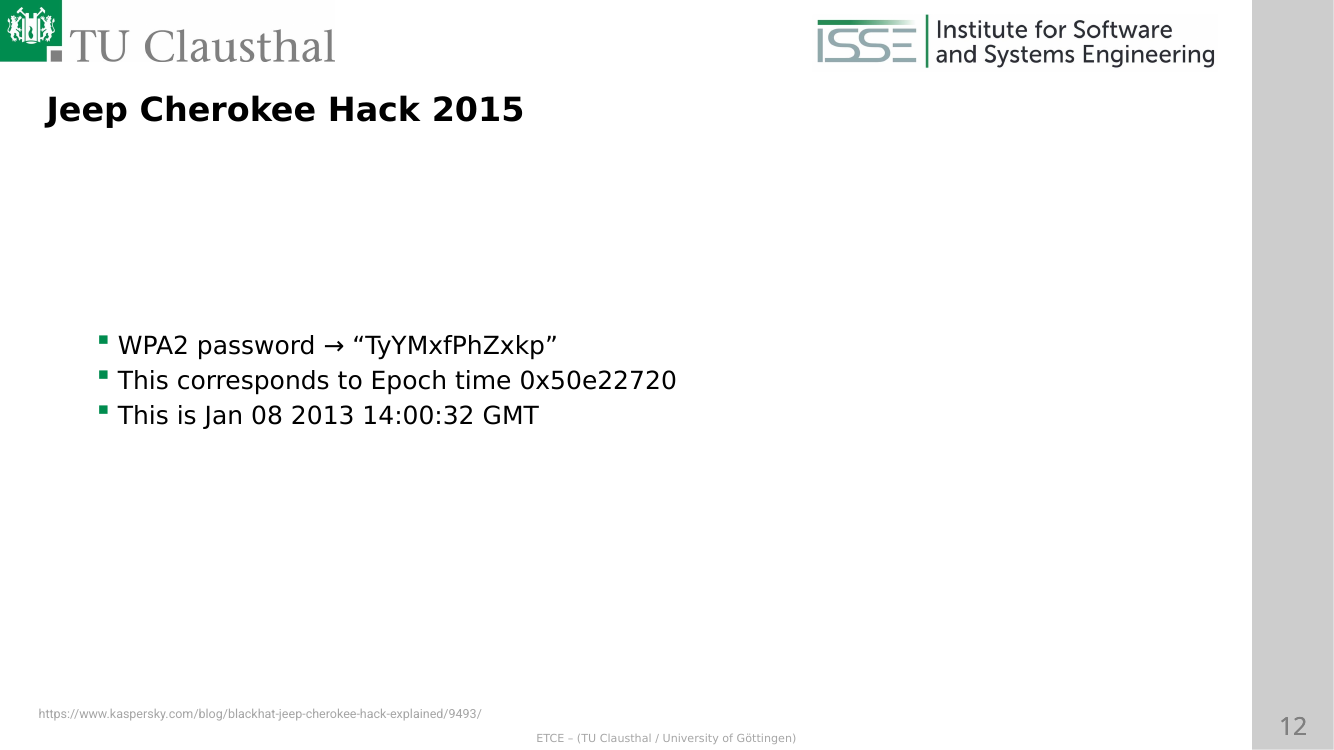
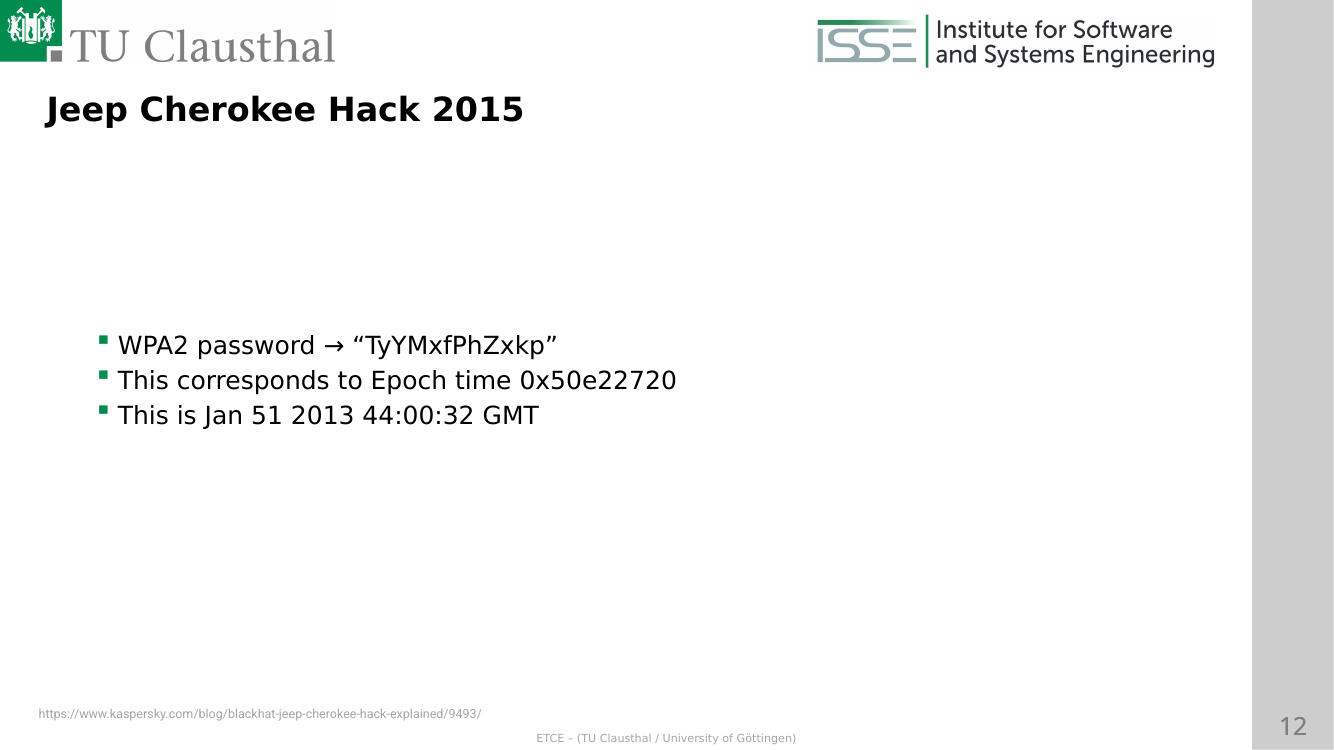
08: 08 -> 51
14:00:32: 14:00:32 -> 44:00:32
